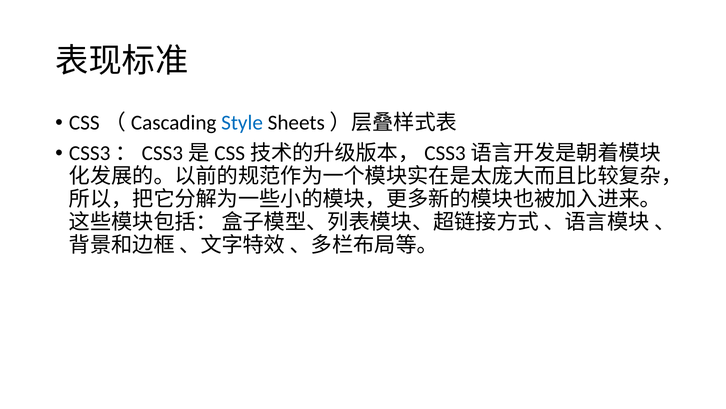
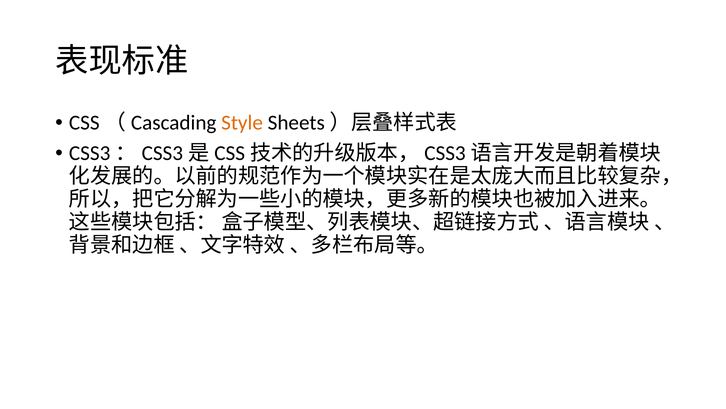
Style colour: blue -> orange
